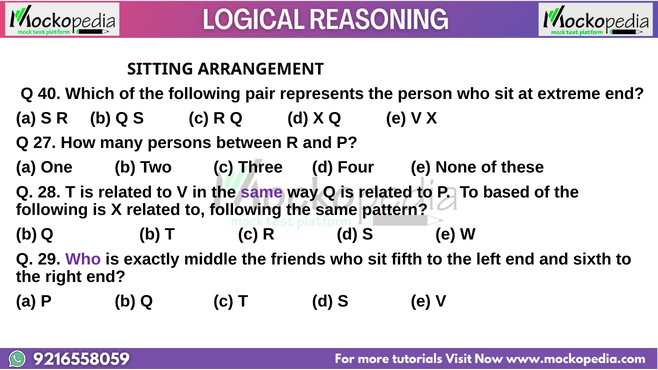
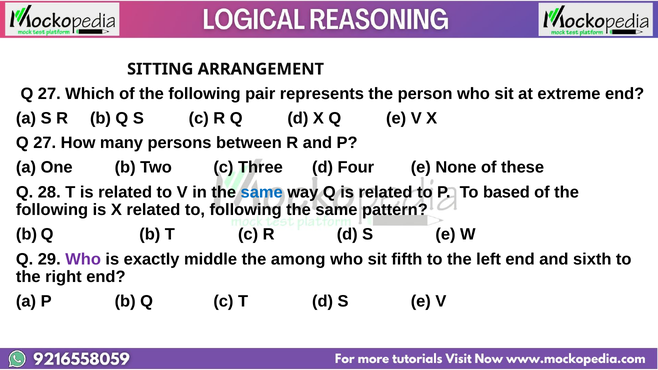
40 at (49, 94): 40 -> 27
same at (262, 192) colour: purple -> blue
friends: friends -> among
